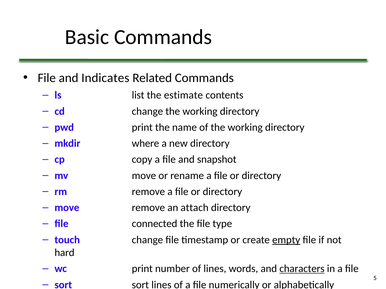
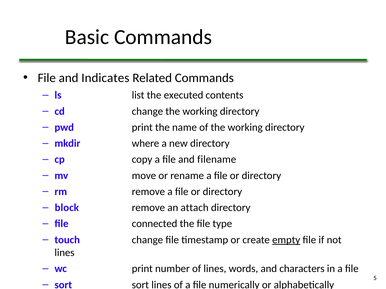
estimate: estimate -> executed
snapshot: snapshot -> filename
move at (67, 208): move -> block
hard at (65, 253): hard -> lines
characters underline: present -> none
